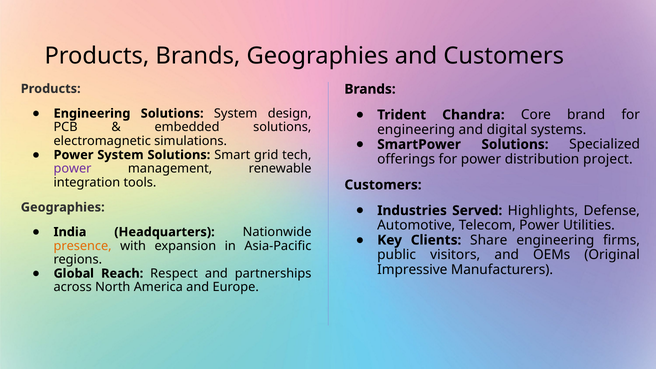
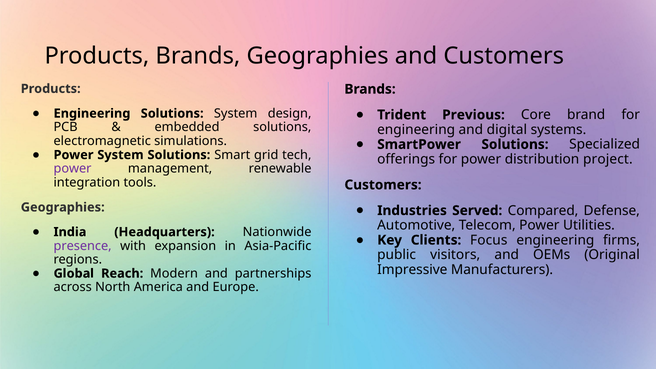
Chandra: Chandra -> Previous
Highlights: Highlights -> Compared
Share: Share -> Focus
presence colour: orange -> purple
Respect: Respect -> Modern
